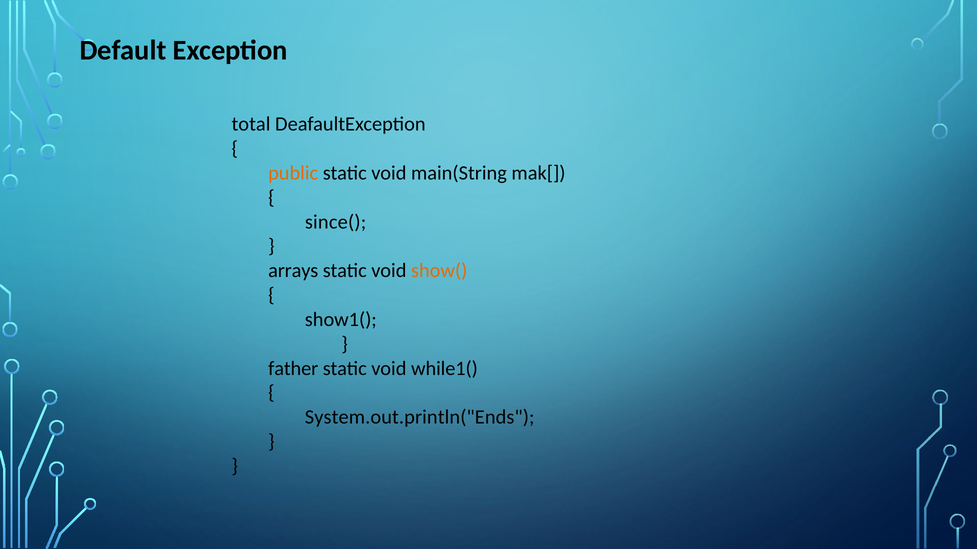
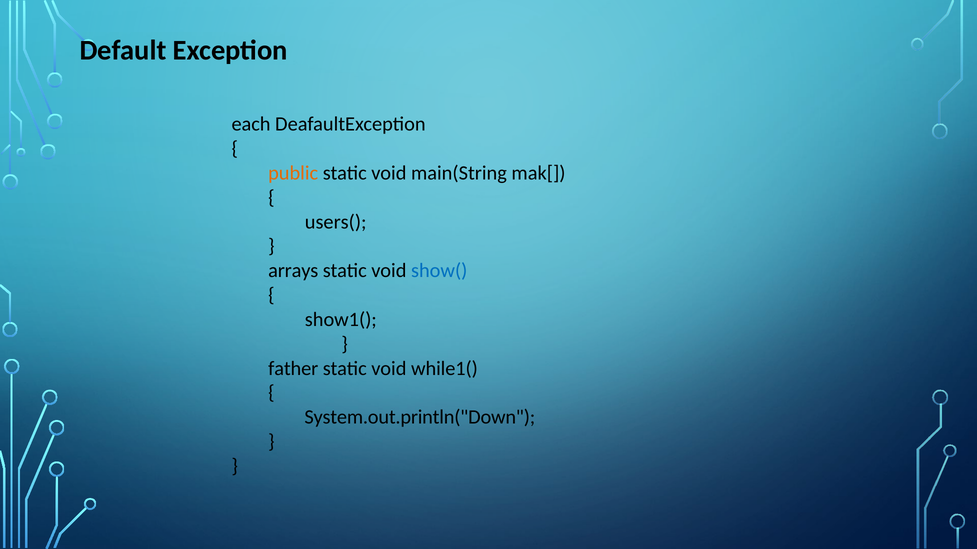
total: total -> each
since(: since( -> users(
show( colour: orange -> blue
System.out.println("Ends: System.out.println("Ends -> System.out.println("Down
